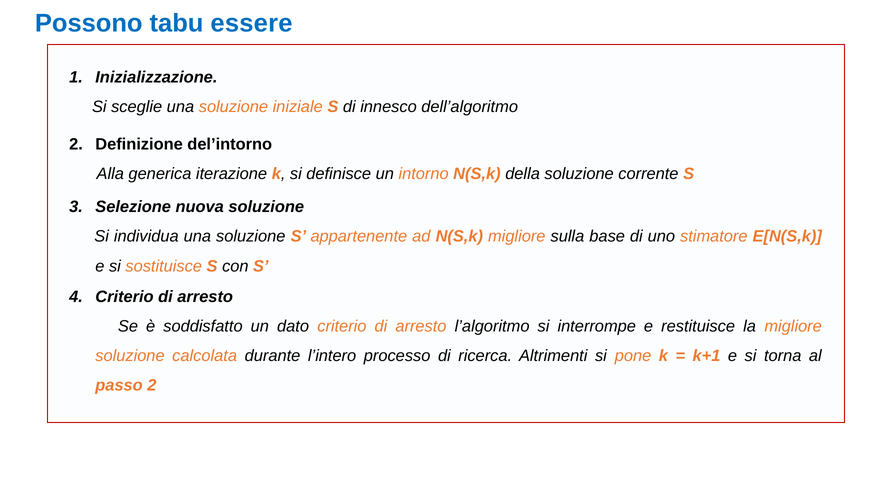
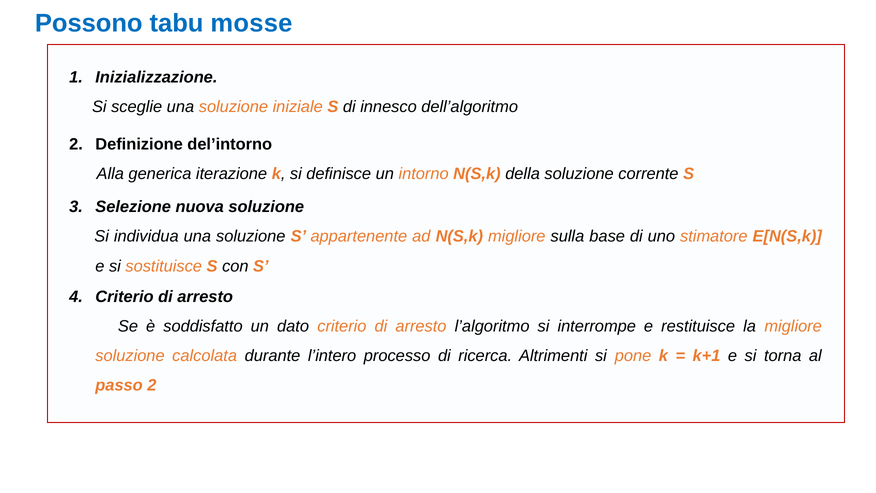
essere: essere -> mosse
